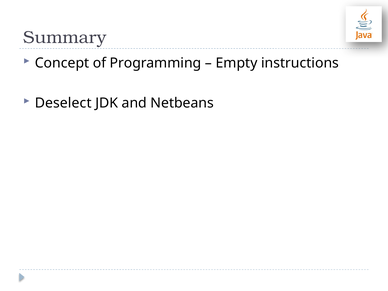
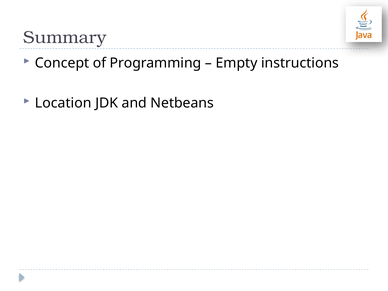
Deselect: Deselect -> Location
